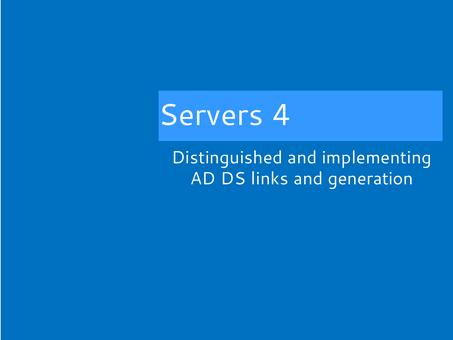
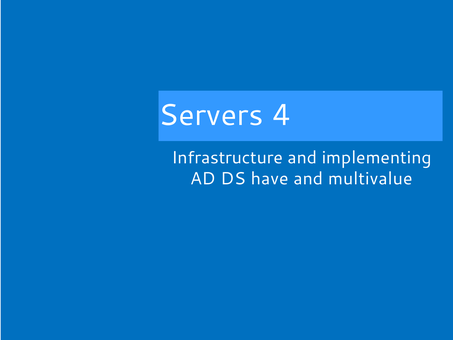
Distinguished: Distinguished -> Infrastructure
links: links -> have
generation: generation -> multivalue
